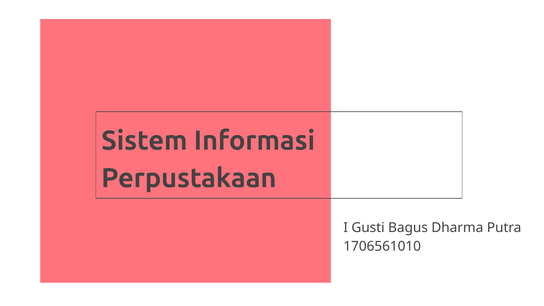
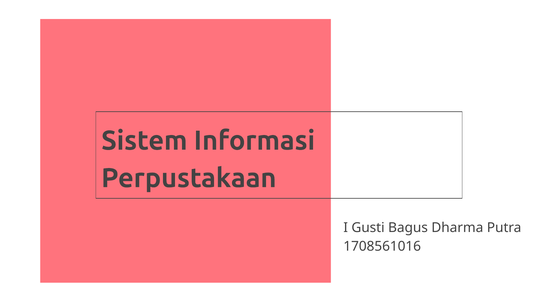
1706561010: 1706561010 -> 1708561016
